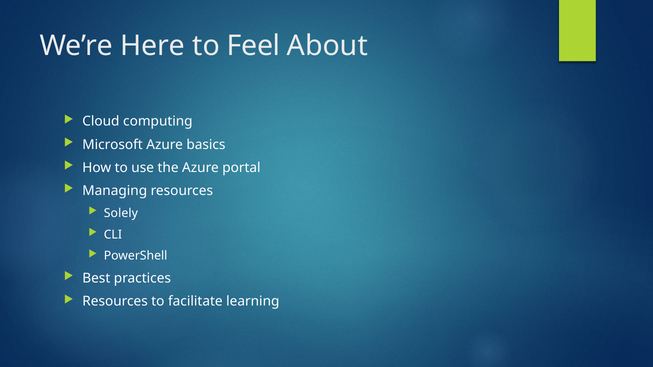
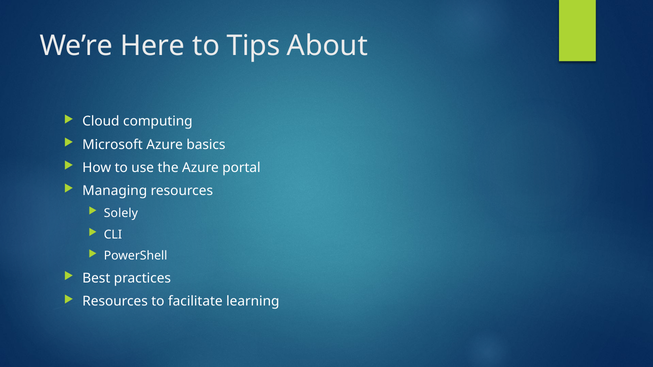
Feel: Feel -> Tips
